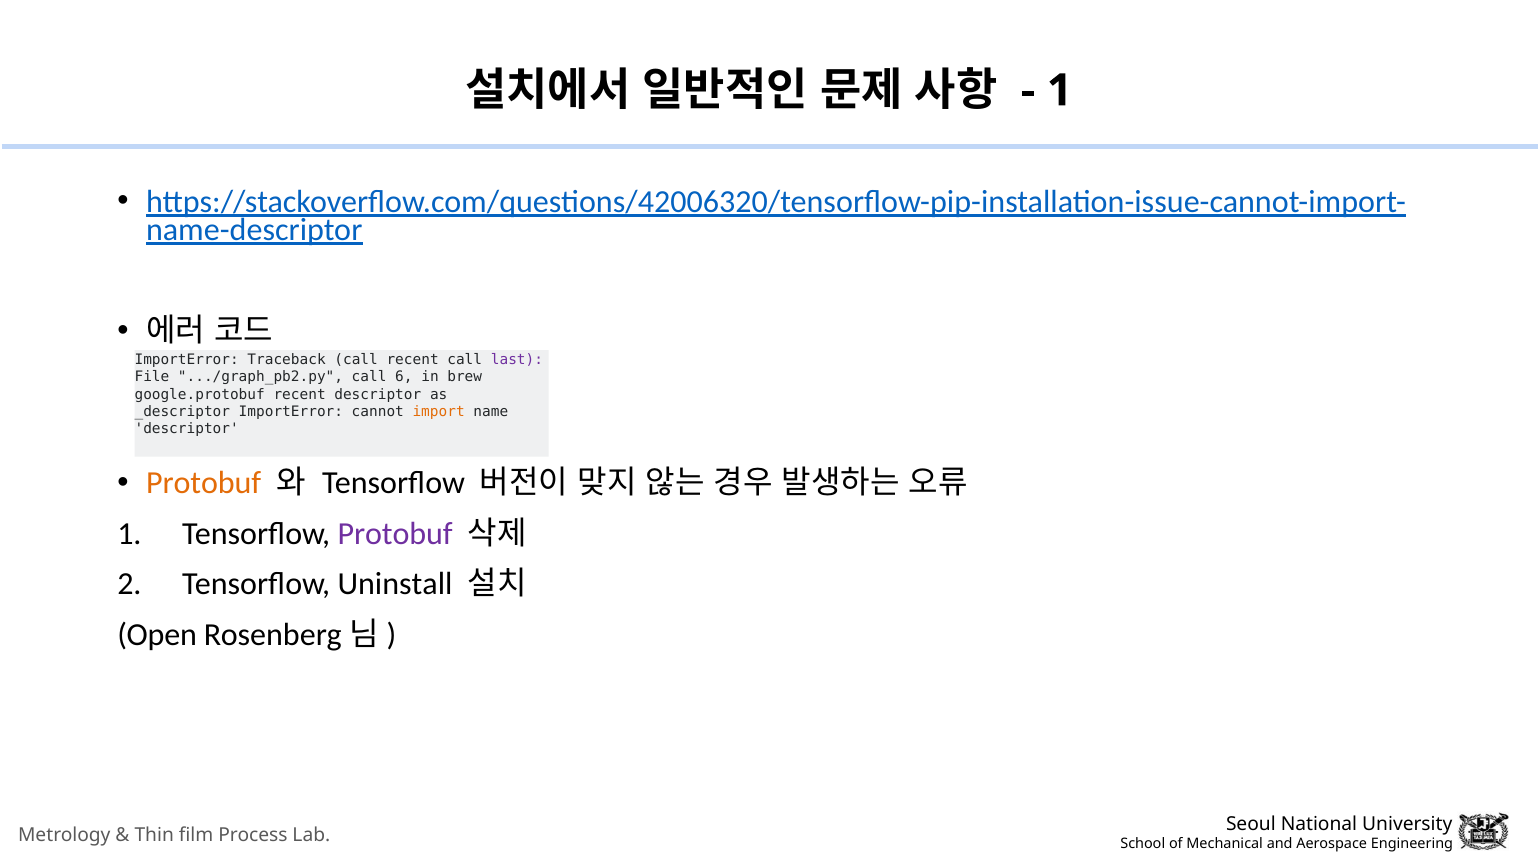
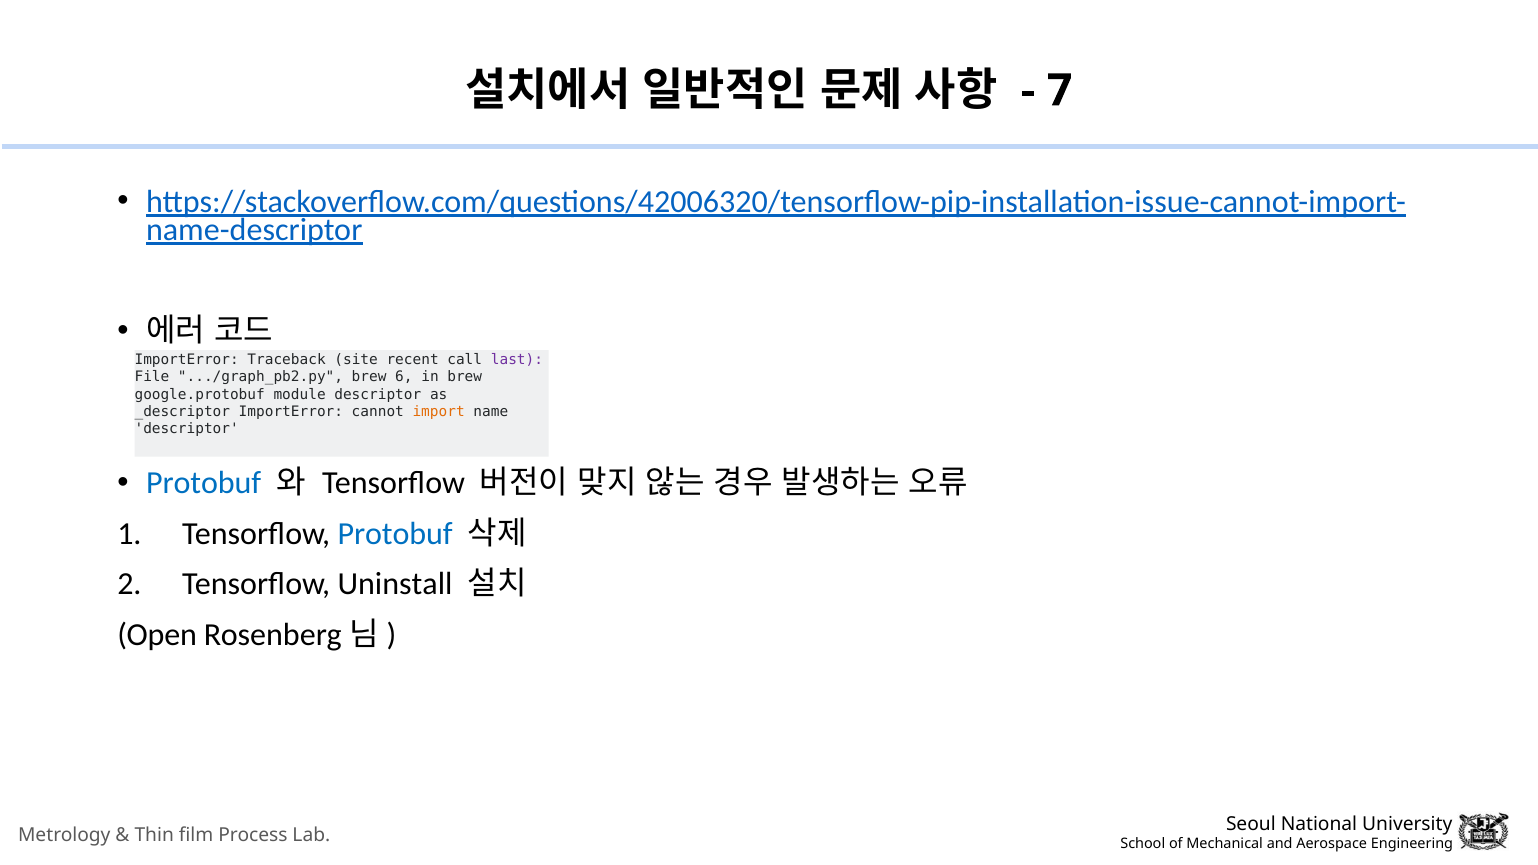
1 at (1060, 91): 1 -> 7
Traceback call: call -> site
.../graph_pb2.py call: call -> brew
google.protobuf recent: recent -> module
Protobuf at (204, 483) colour: orange -> blue
Protobuf at (395, 534) colour: purple -> blue
